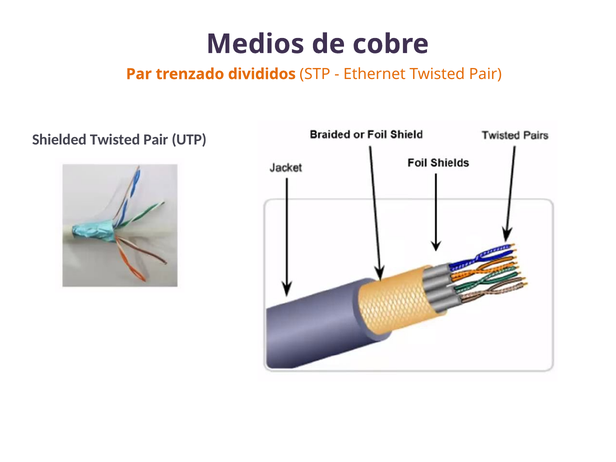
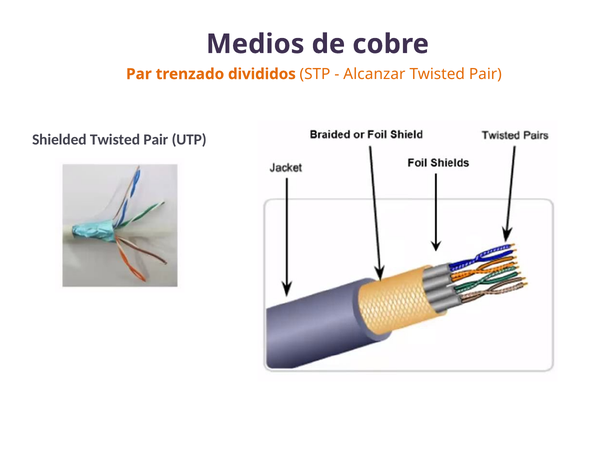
Ethernet: Ethernet -> Alcanzar
